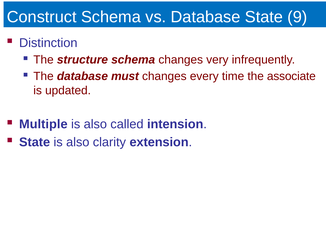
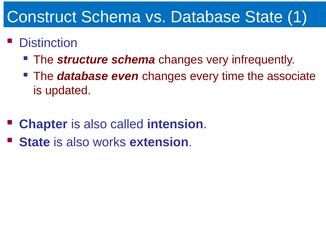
9: 9 -> 1
must: must -> even
Multiple: Multiple -> Chapter
clarity: clarity -> works
